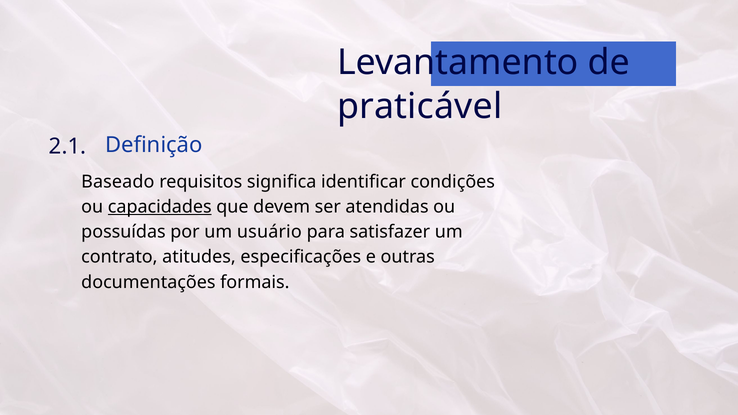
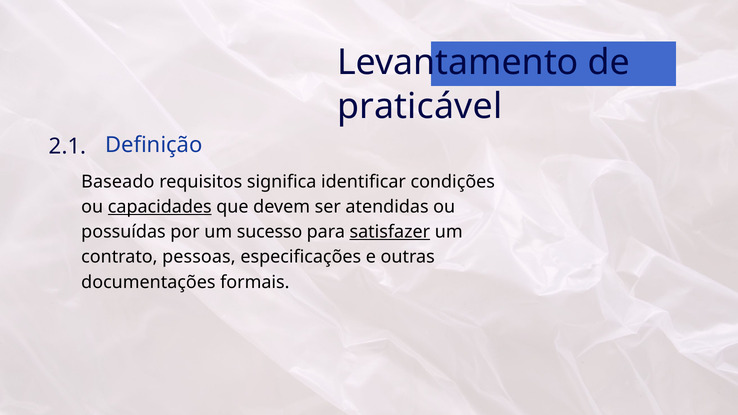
usuário: usuário -> sucesso
satisfazer underline: none -> present
atitudes: atitudes -> pessoas
